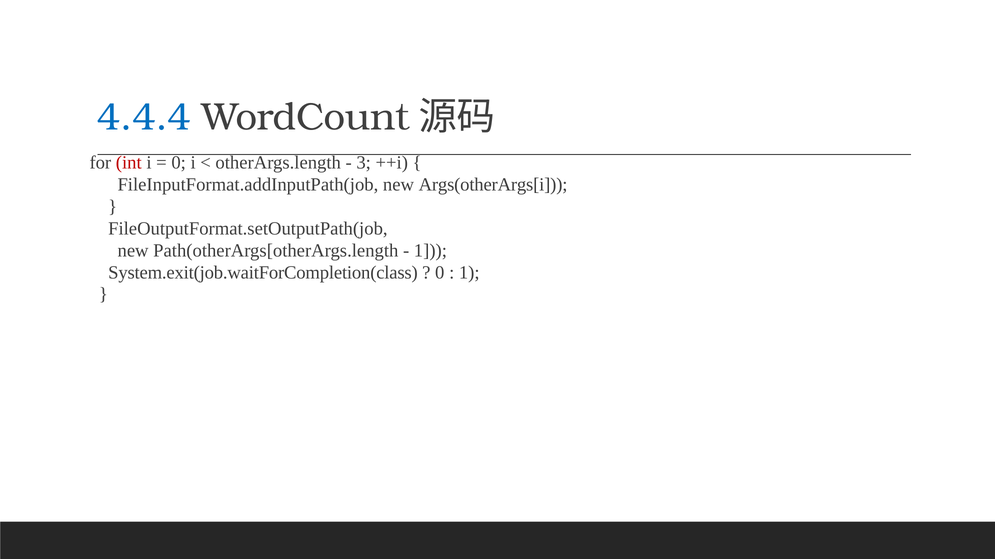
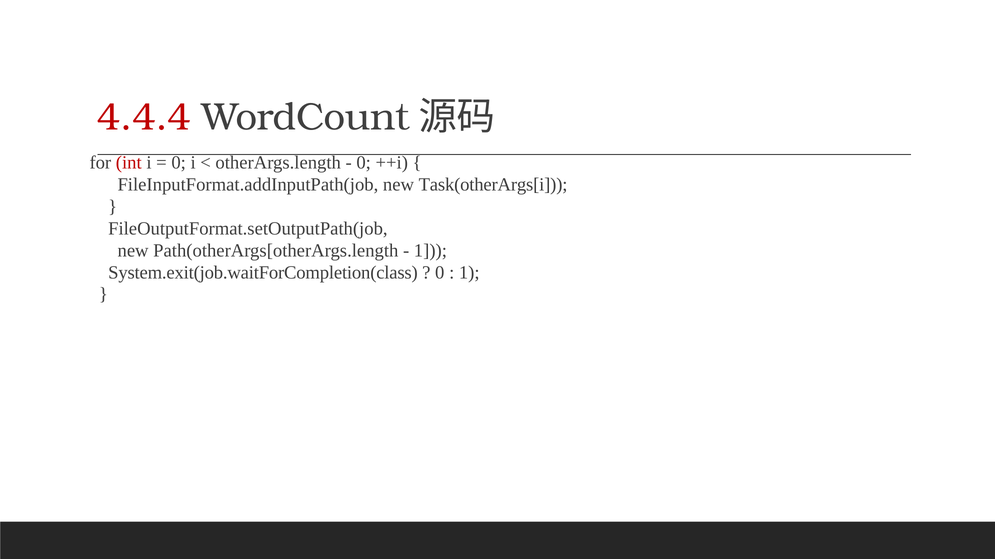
4.4.4 colour: blue -> red
3 at (364, 163): 3 -> 0
Args(otherArgs[i: Args(otherArgs[i -> Task(otherArgs[i
